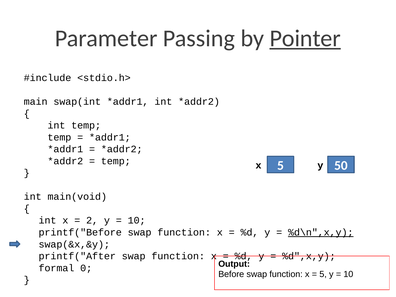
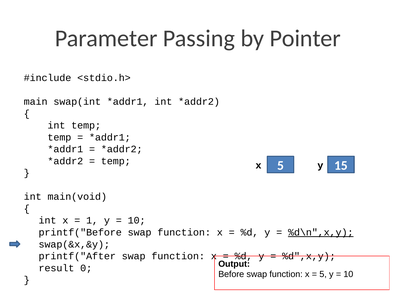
Pointer underline: present -> none
50: 50 -> 15
2: 2 -> 1
formal: formal -> result
